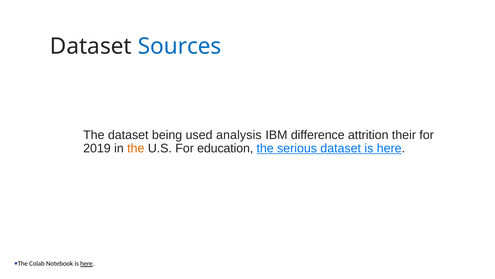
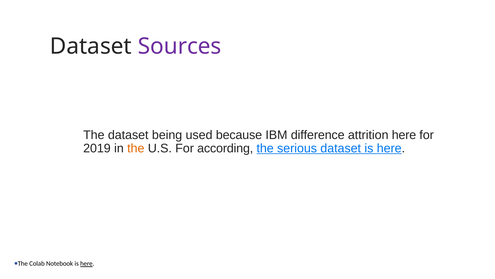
Sources colour: blue -> purple
analysis: analysis -> because
attrition their: their -> here
education: education -> according
